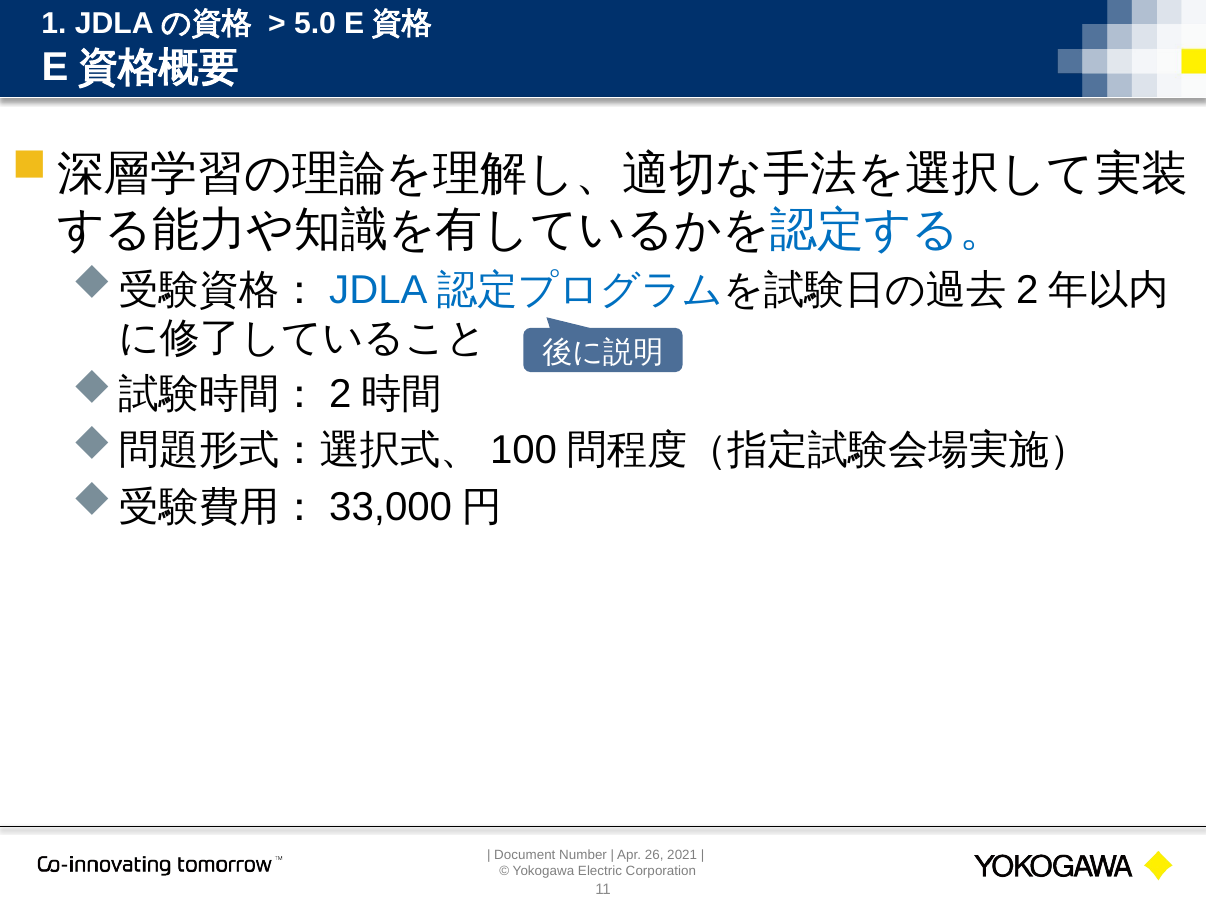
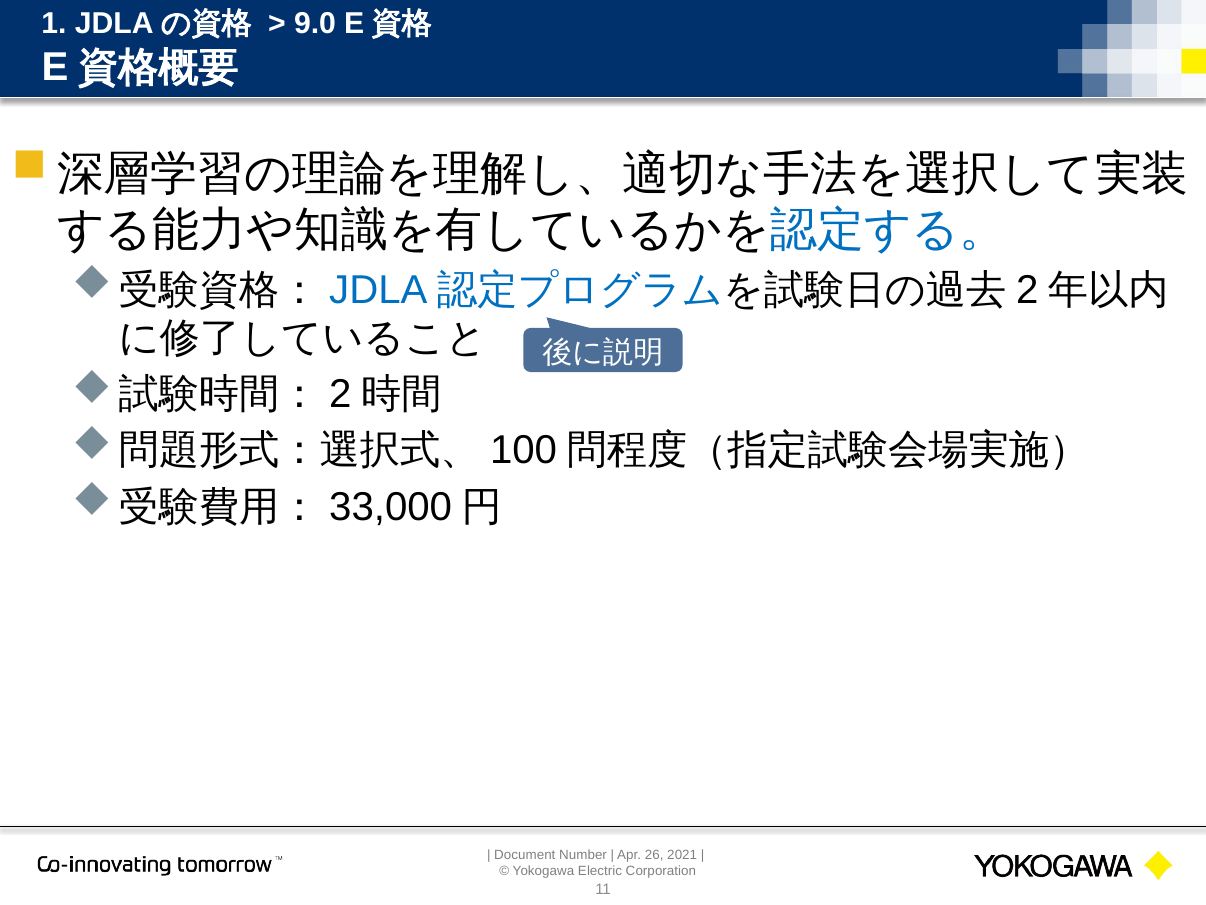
5.0: 5.0 -> 9.0
